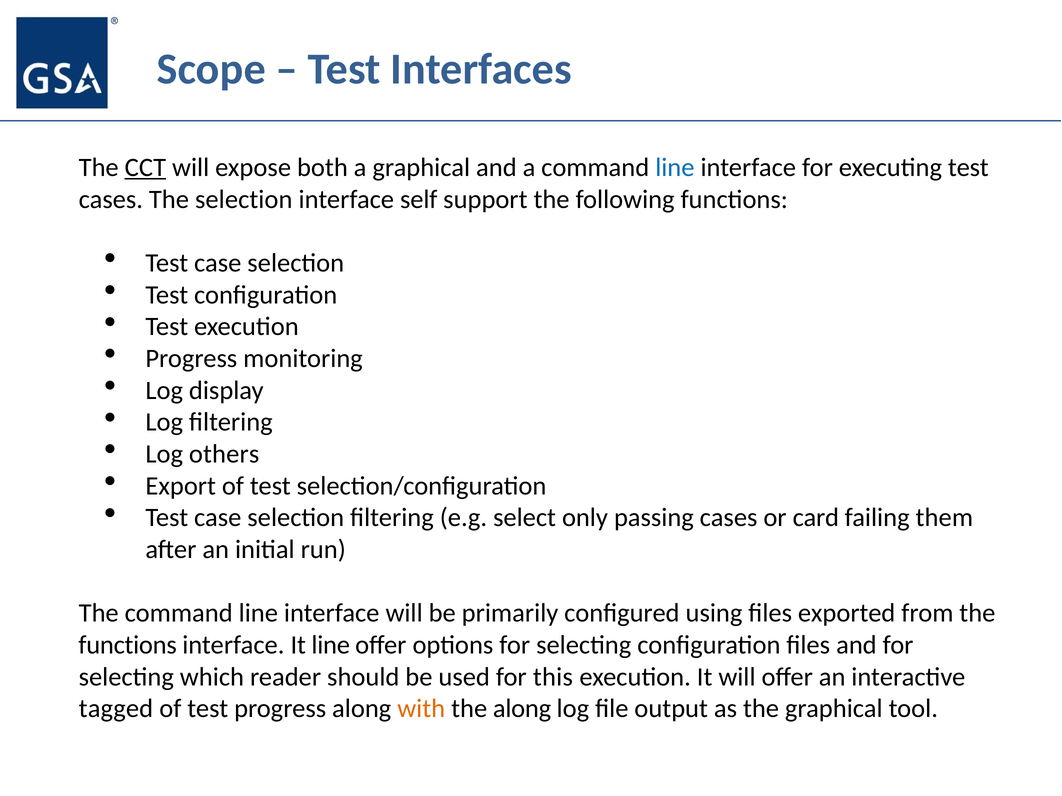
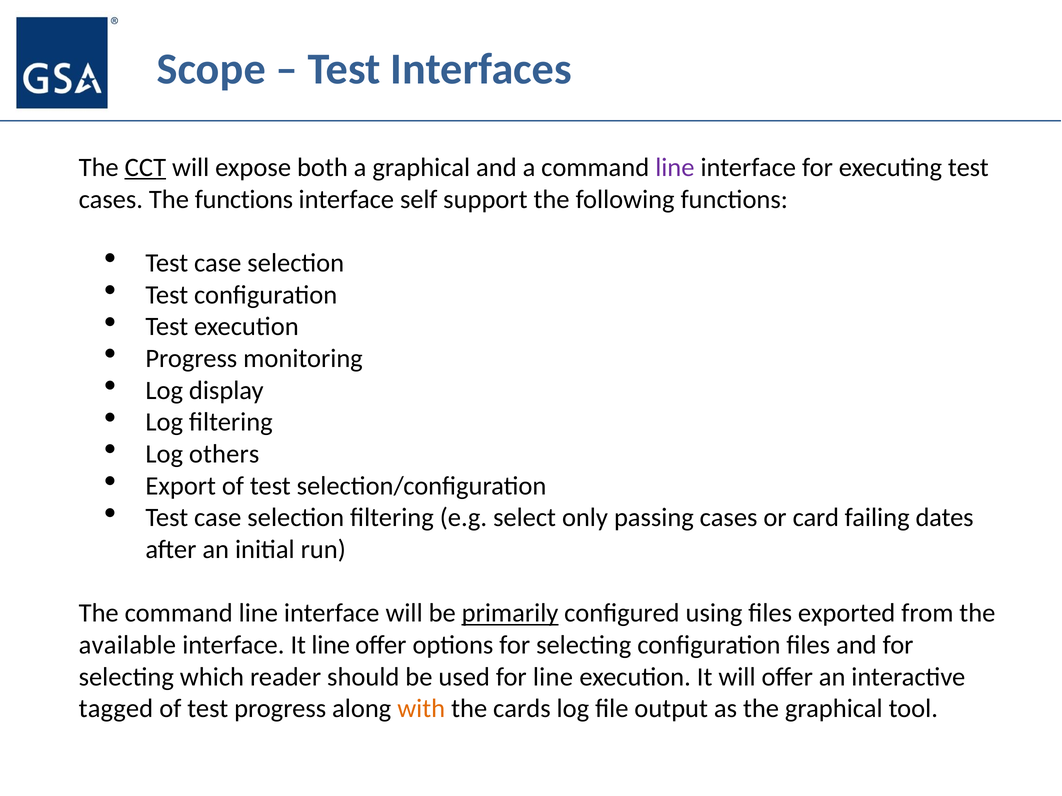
line at (675, 168) colour: blue -> purple
The selection: selection -> functions
them: them -> dates
primarily underline: none -> present
functions at (128, 645): functions -> available
for this: this -> line
the along: along -> cards
